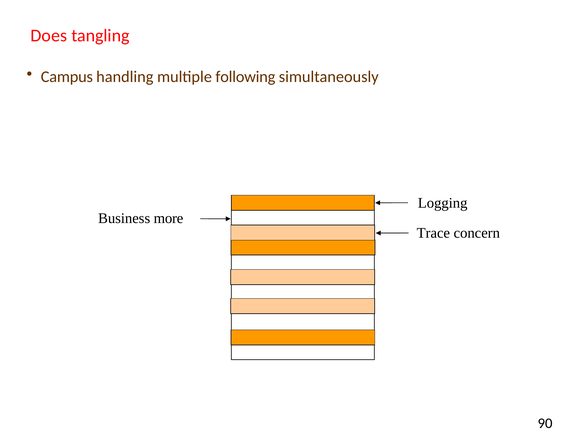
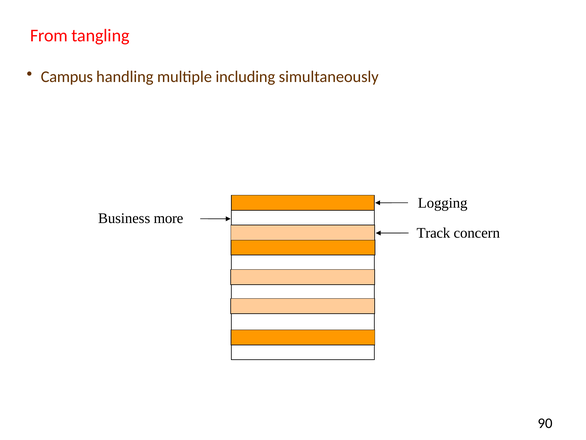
Does: Does -> From
following: following -> including
Trace: Trace -> Track
